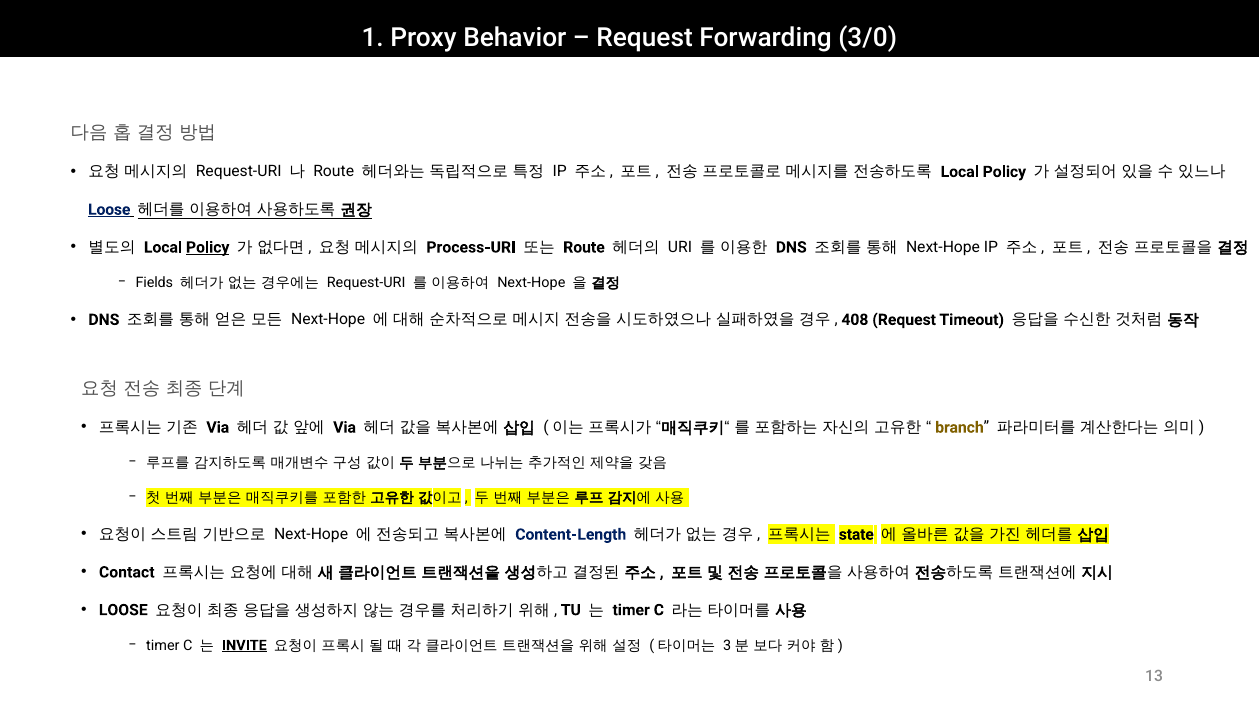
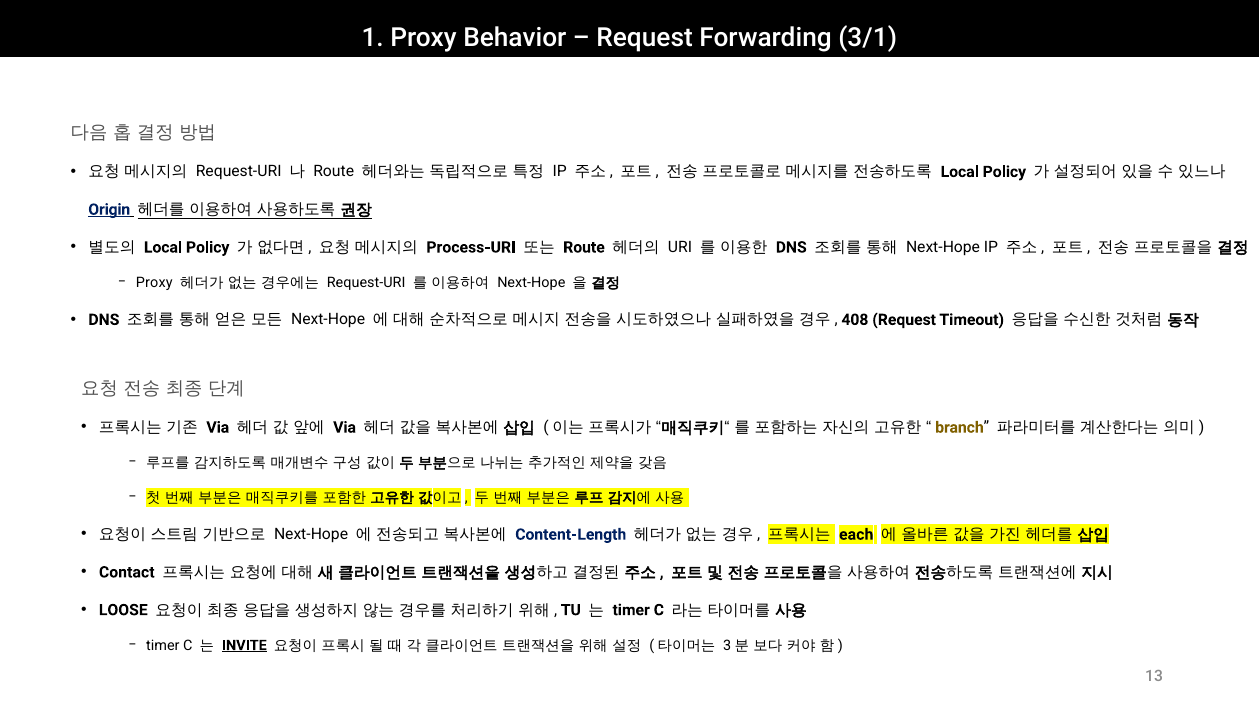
3/0: 3/0 -> 3/1
Loose at (109, 210): Loose -> Origin
Policy at (208, 247) underline: present -> none
Fields at (154, 283): Fields -> Proxy
state: state -> each
